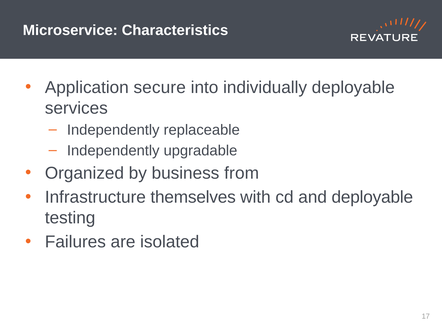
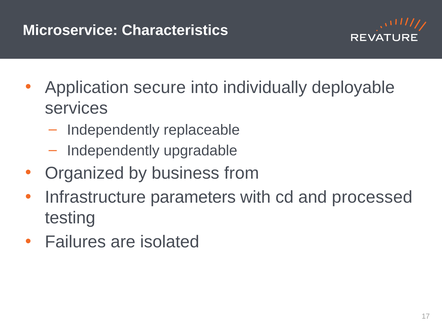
themselves: themselves -> parameters
and deployable: deployable -> processed
